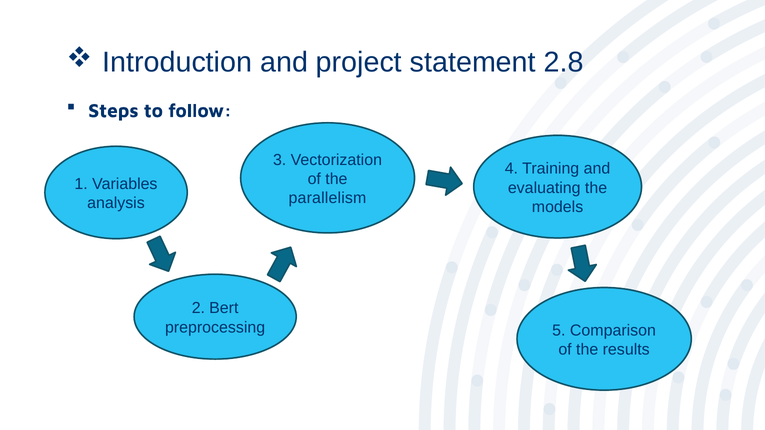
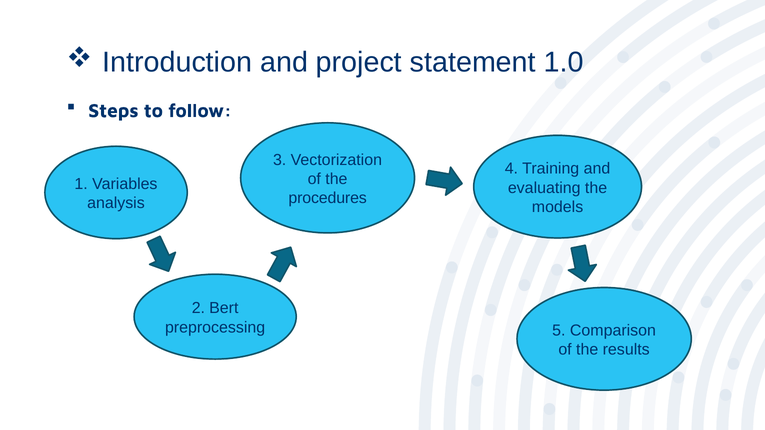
2.8: 2.8 -> 1.0
parallelism: parallelism -> procedures
